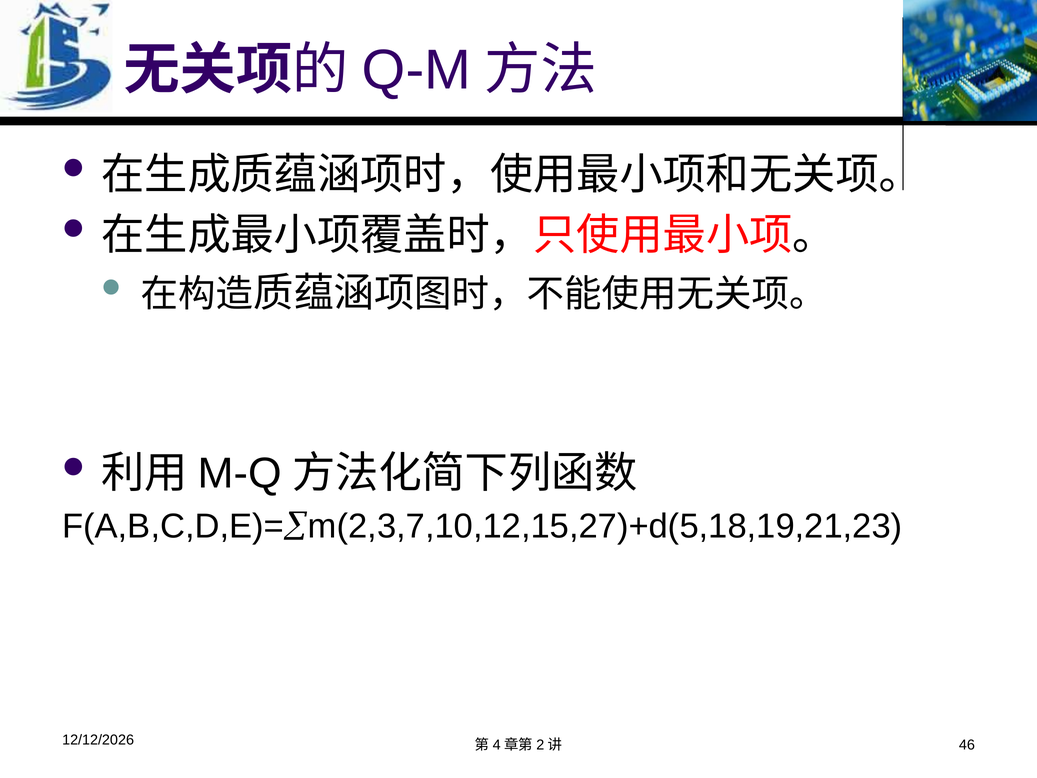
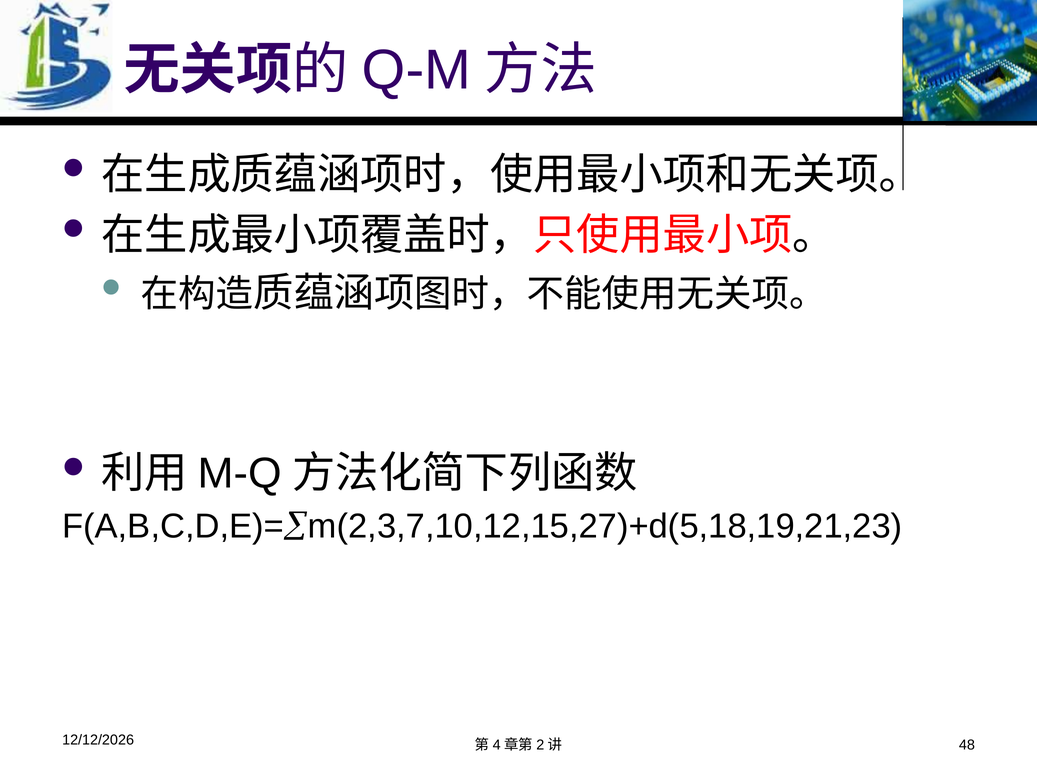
46: 46 -> 48
